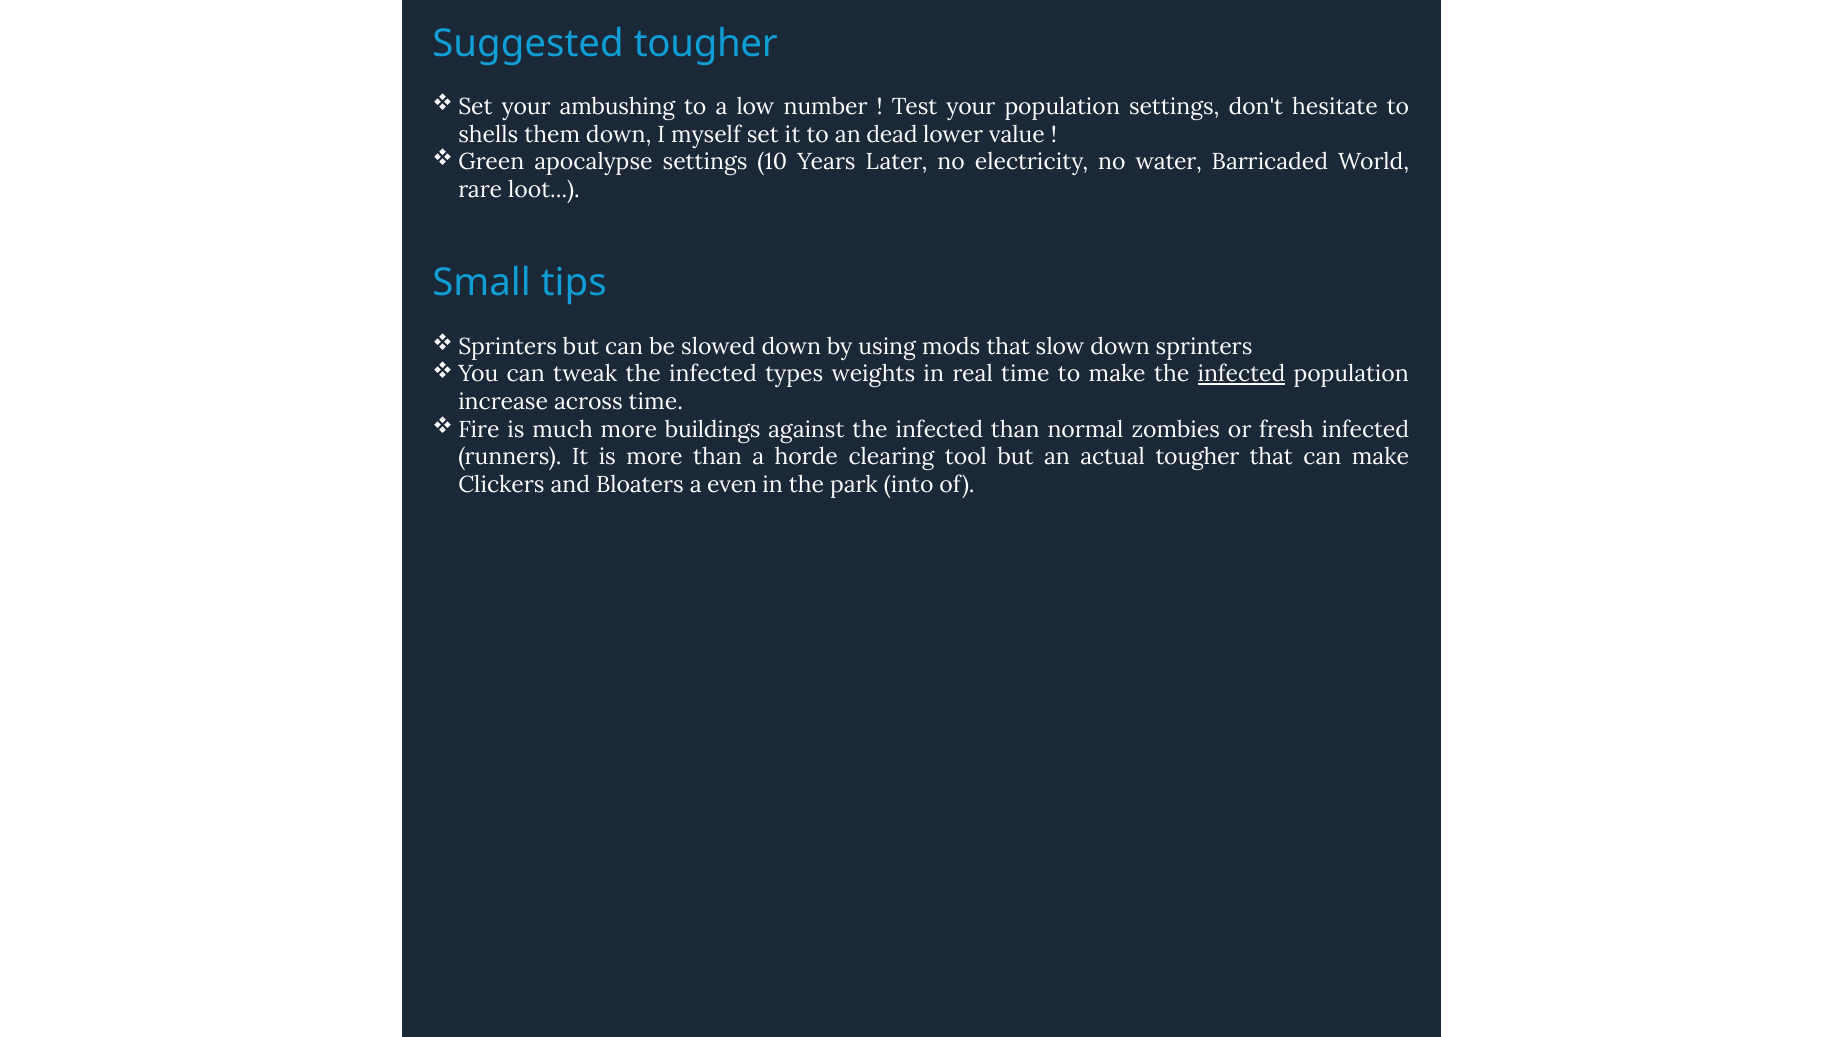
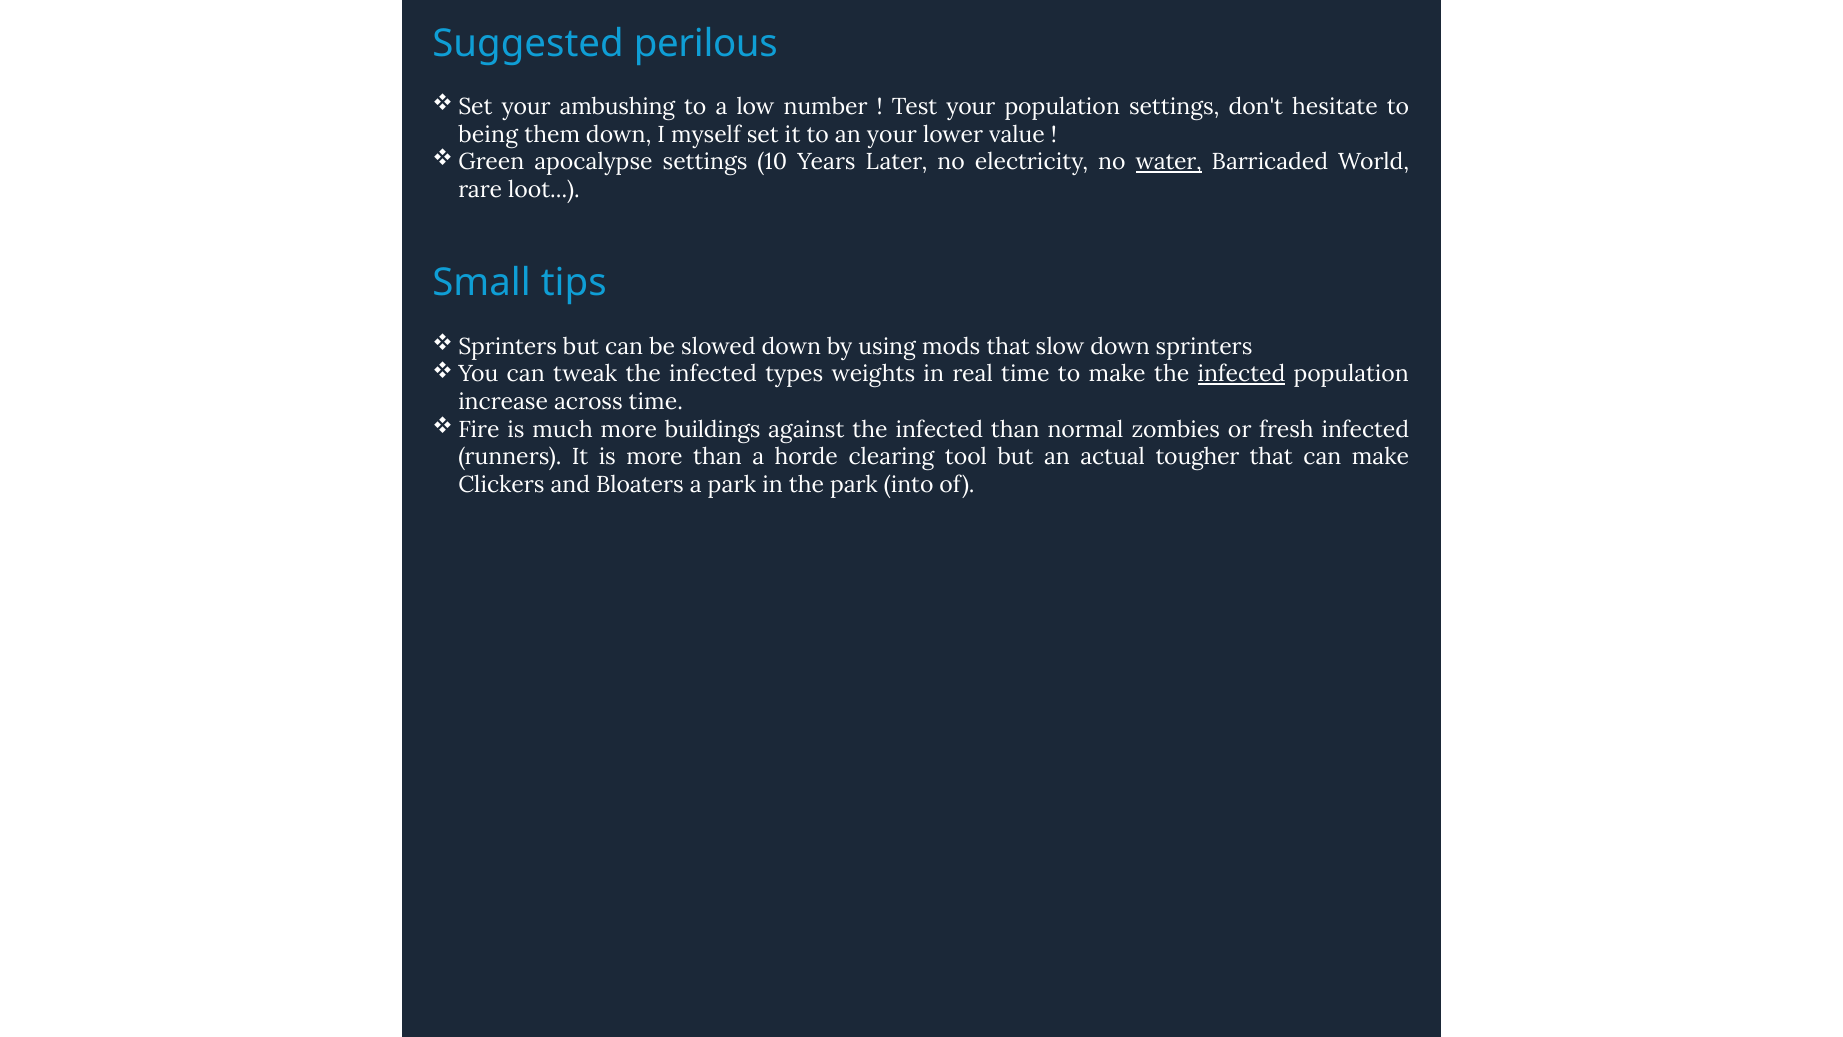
Suggested tougher: tougher -> perilous
shells: shells -> being
an dead: dead -> your
water underline: none -> present
a even: even -> park
